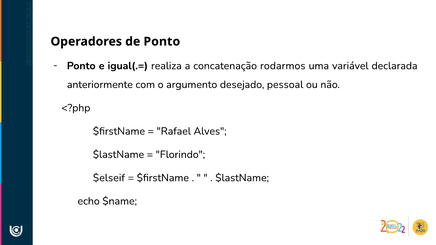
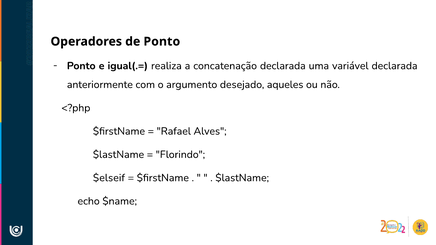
concatenação rodarmos: rodarmos -> declarada
pessoal: pessoal -> aqueles
